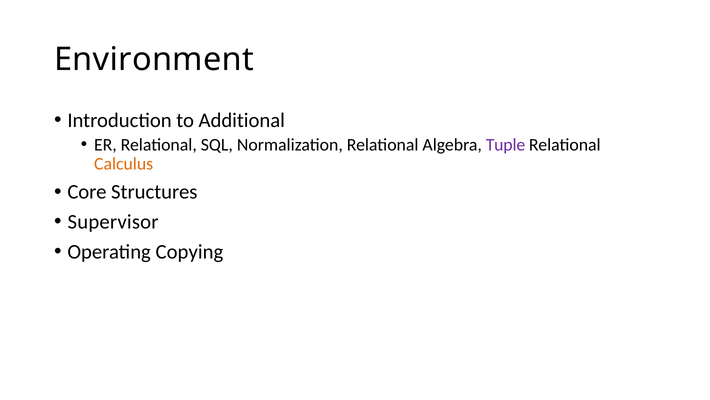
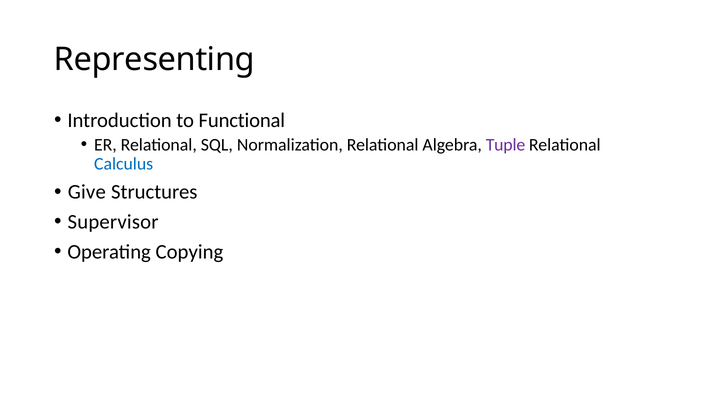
Environment: Environment -> Representing
Additional: Additional -> Functional
Calculus colour: orange -> blue
Core: Core -> Give
